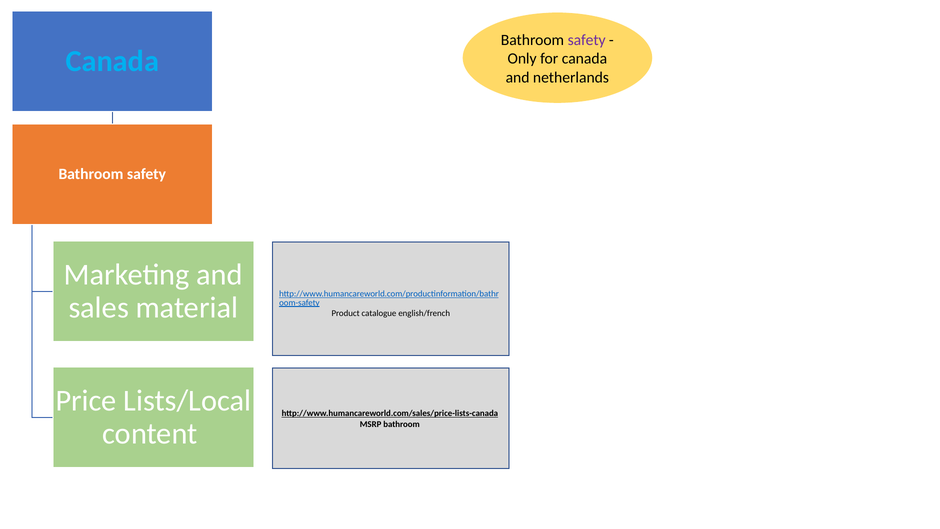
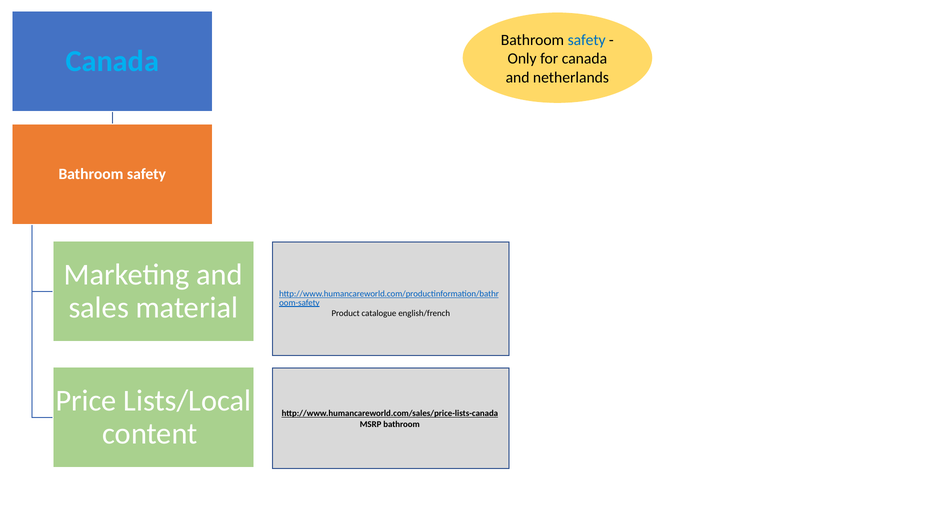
safety at (587, 40) colour: purple -> blue
